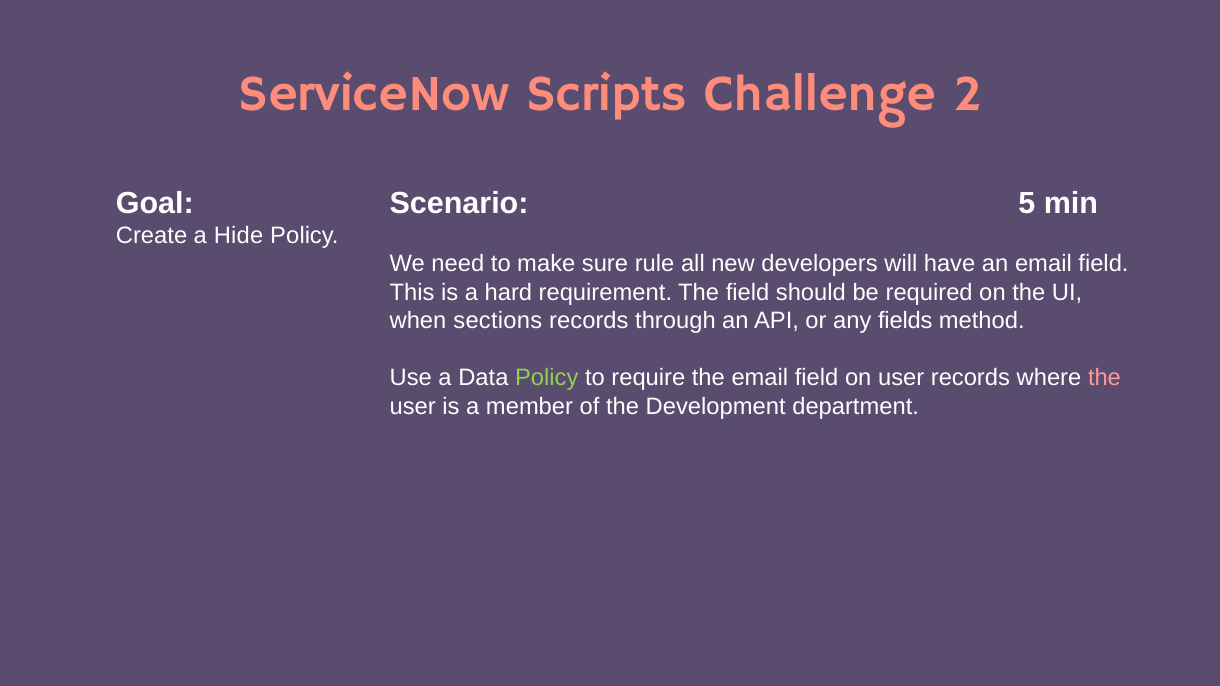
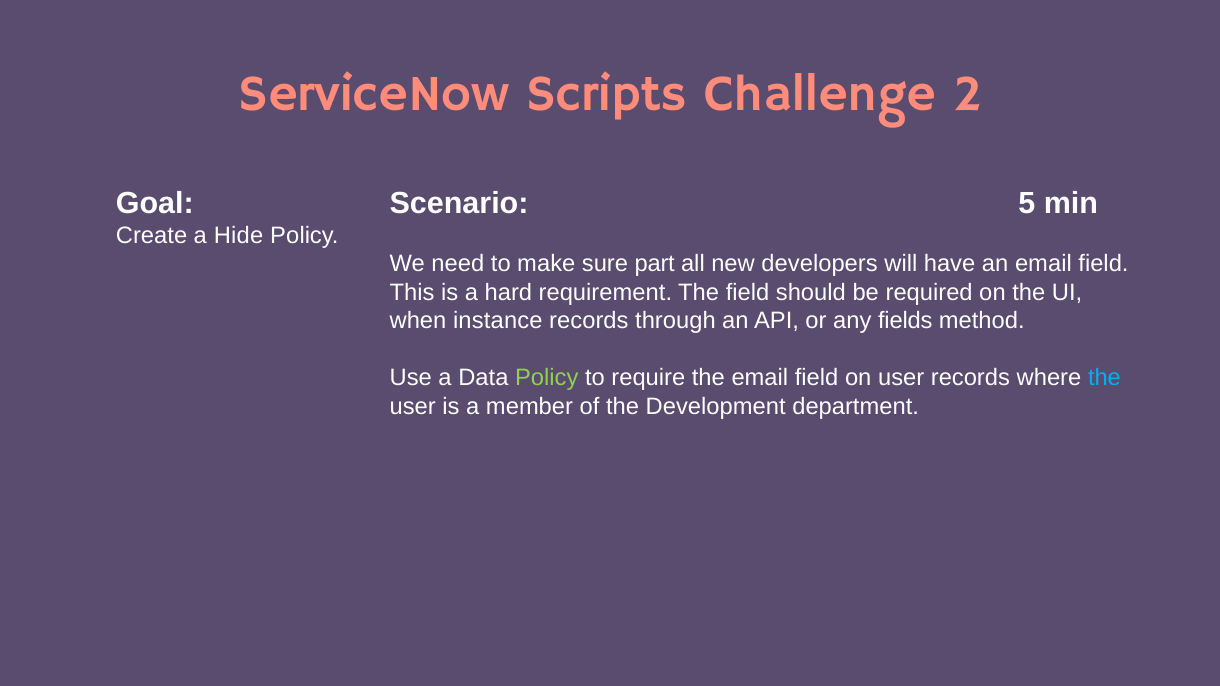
rule: rule -> part
sections: sections -> instance
the at (1104, 378) colour: pink -> light blue
